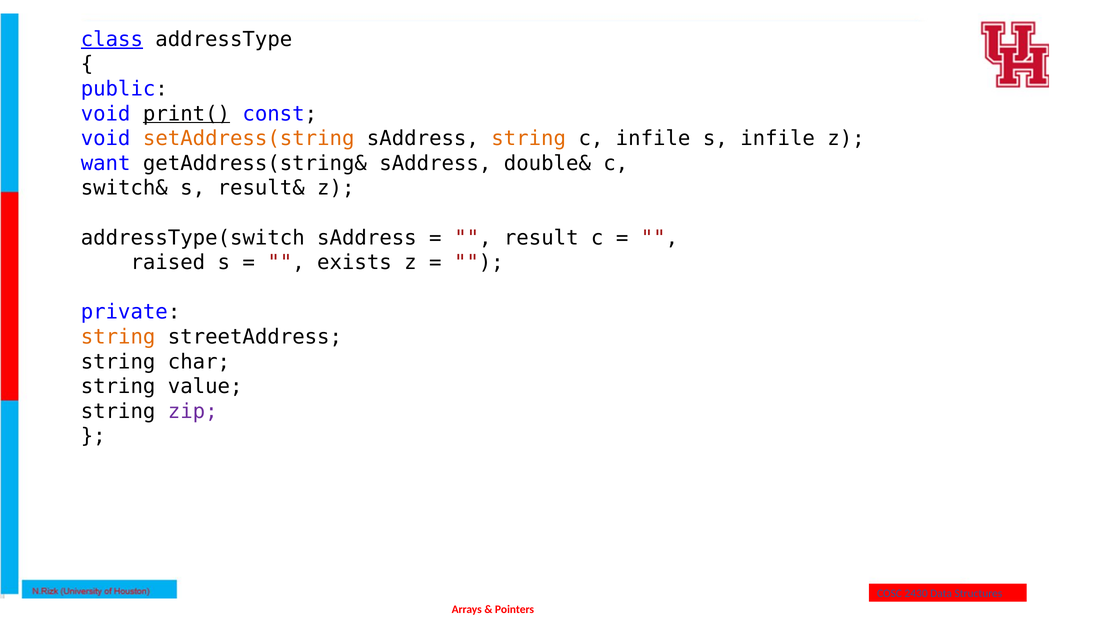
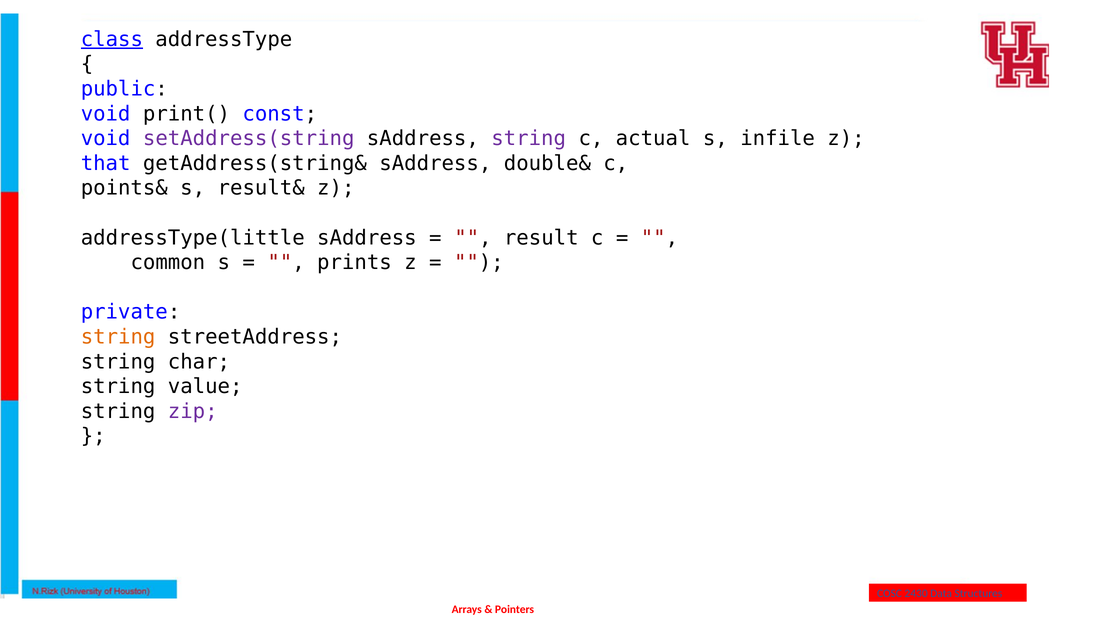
print( underline: present -> none
setAddress(string colour: orange -> purple
string at (529, 139) colour: orange -> purple
c infile: infile -> actual
want: want -> that
switch&: switch& -> points&
addressType(switch: addressType(switch -> addressType(little
raised: raised -> common
exists: exists -> prints
